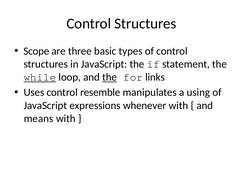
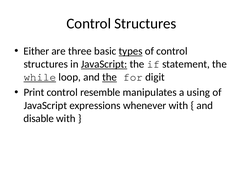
Scope: Scope -> Either
types underline: none -> present
JavaScript at (104, 64) underline: none -> present
links: links -> digit
Uses: Uses -> Print
means: means -> disable
